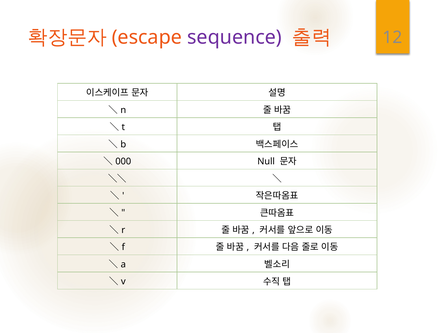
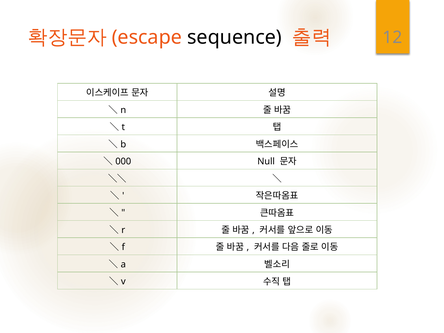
sequence colour: purple -> black
